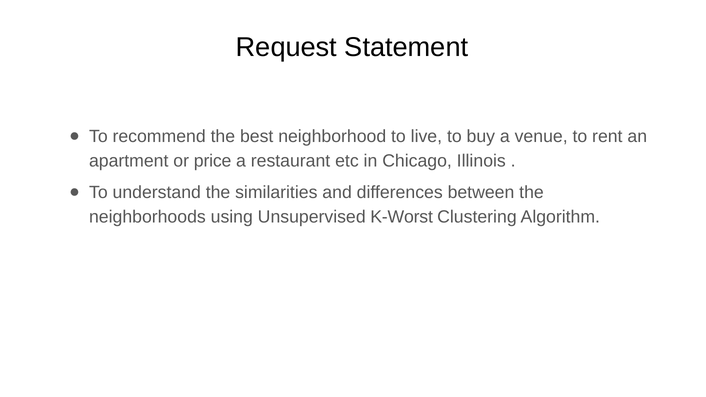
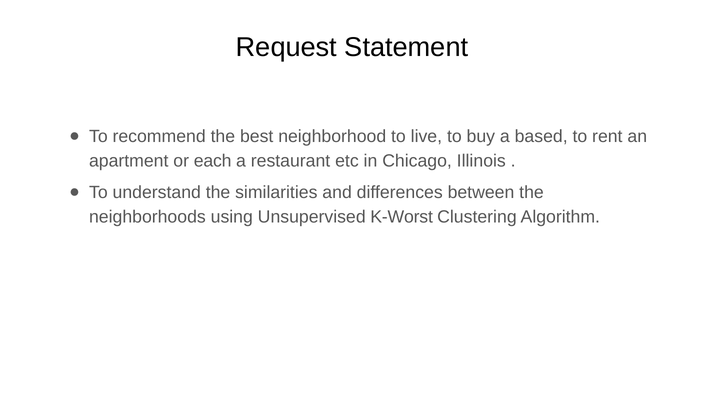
venue: venue -> based
price: price -> each
